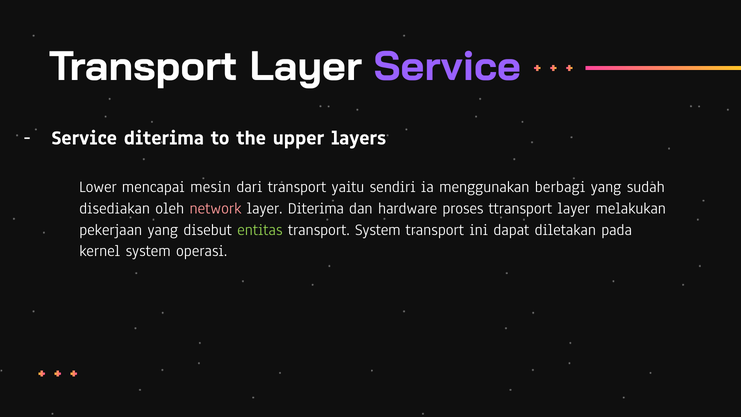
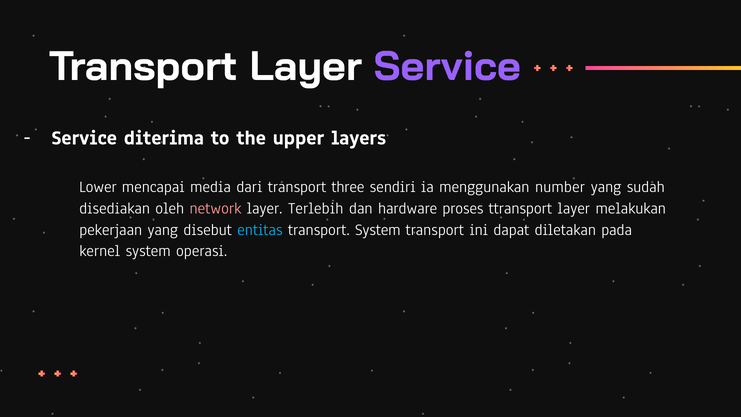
mesin: mesin -> media
yaitu: yaitu -> three
berbagi: berbagi -> number
layer Diterima: Diterima -> Terlebih
entitas colour: light green -> light blue
